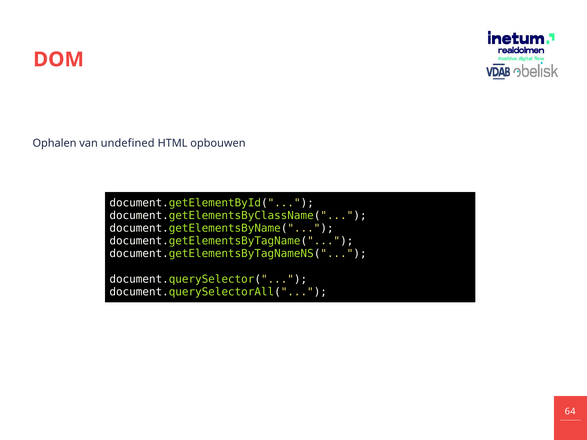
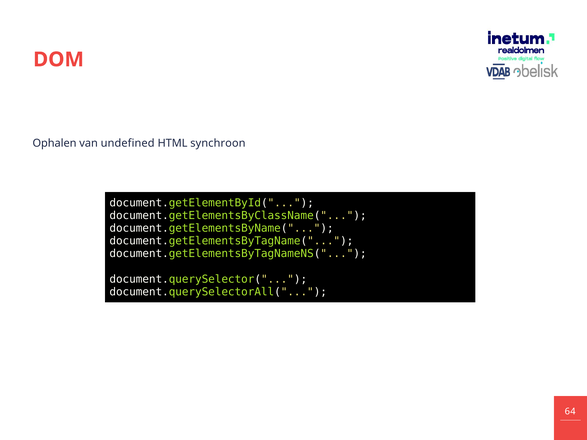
opbouwen: opbouwen -> synchroon
